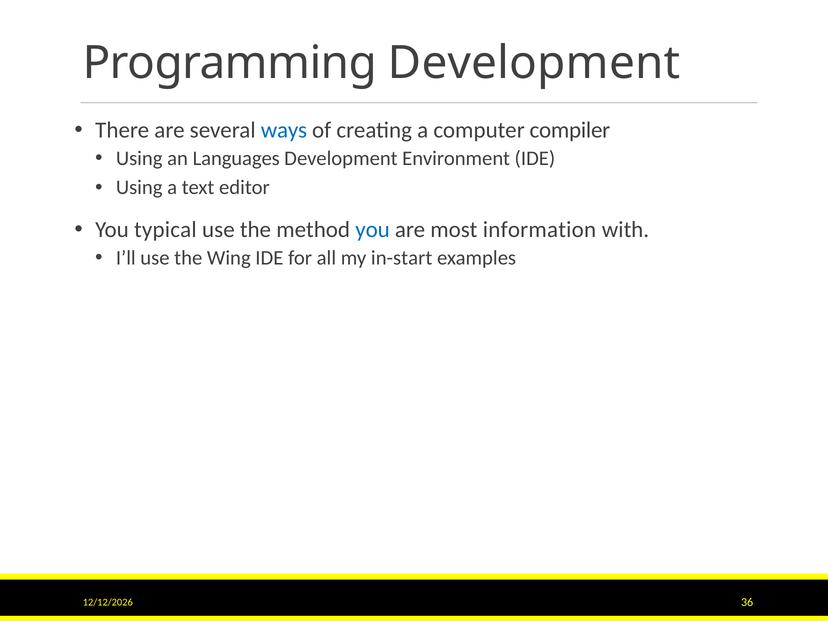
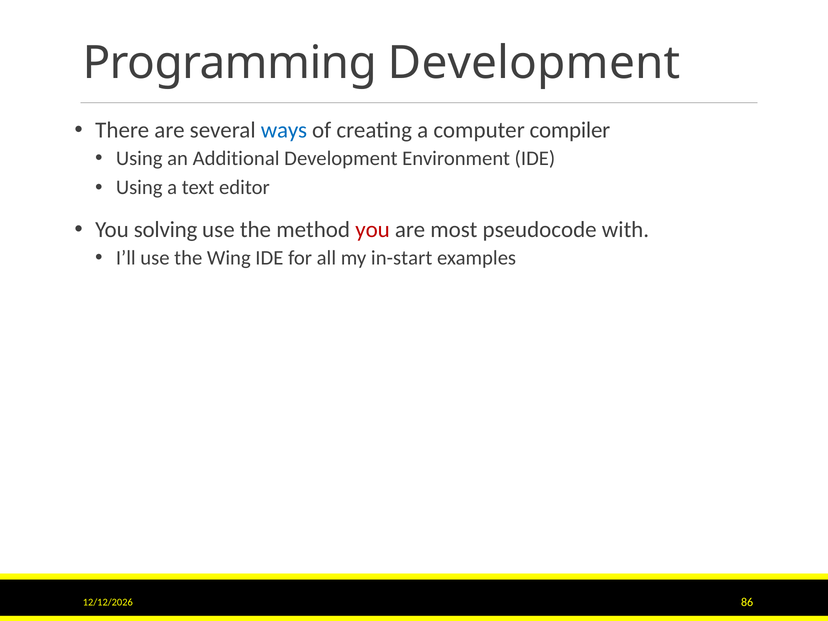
Languages: Languages -> Additional
typical: typical -> solving
you at (373, 230) colour: blue -> red
information: information -> pseudocode
36: 36 -> 86
